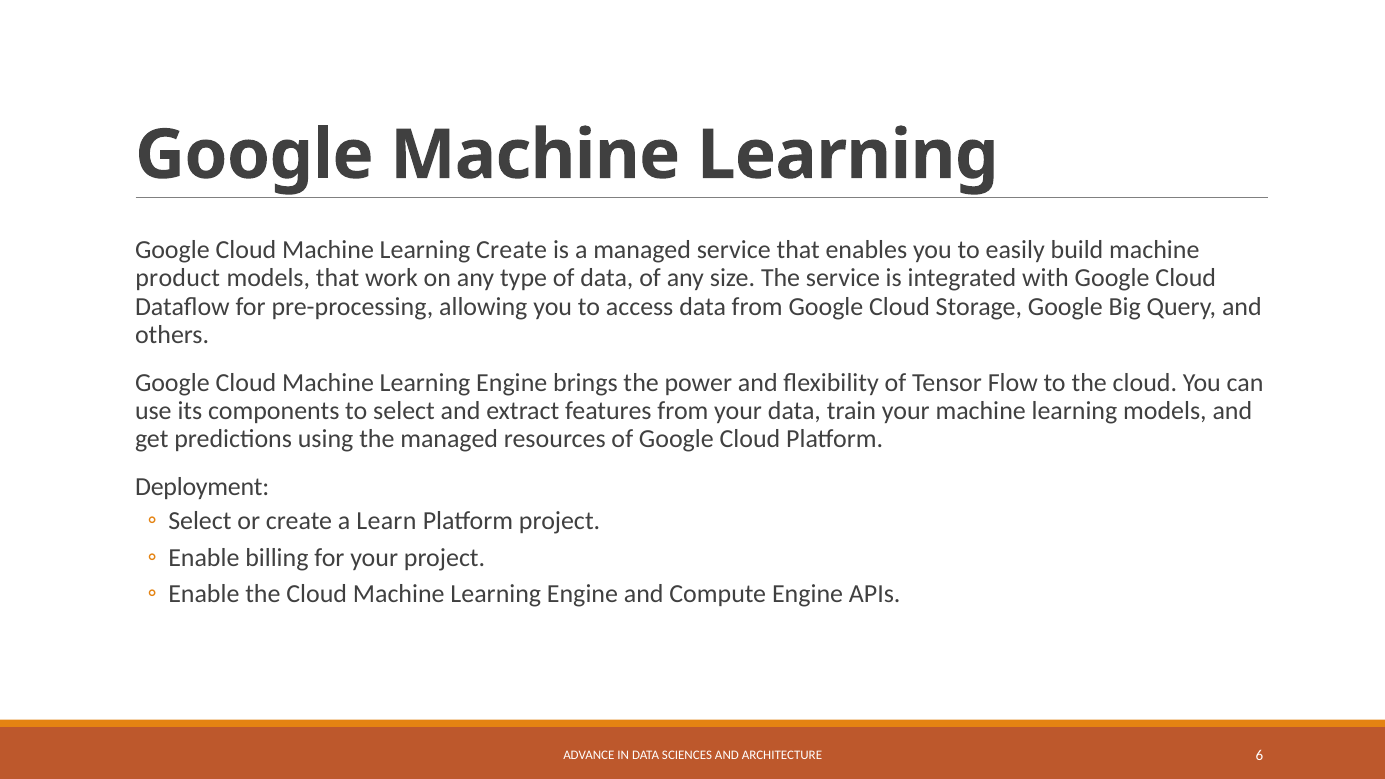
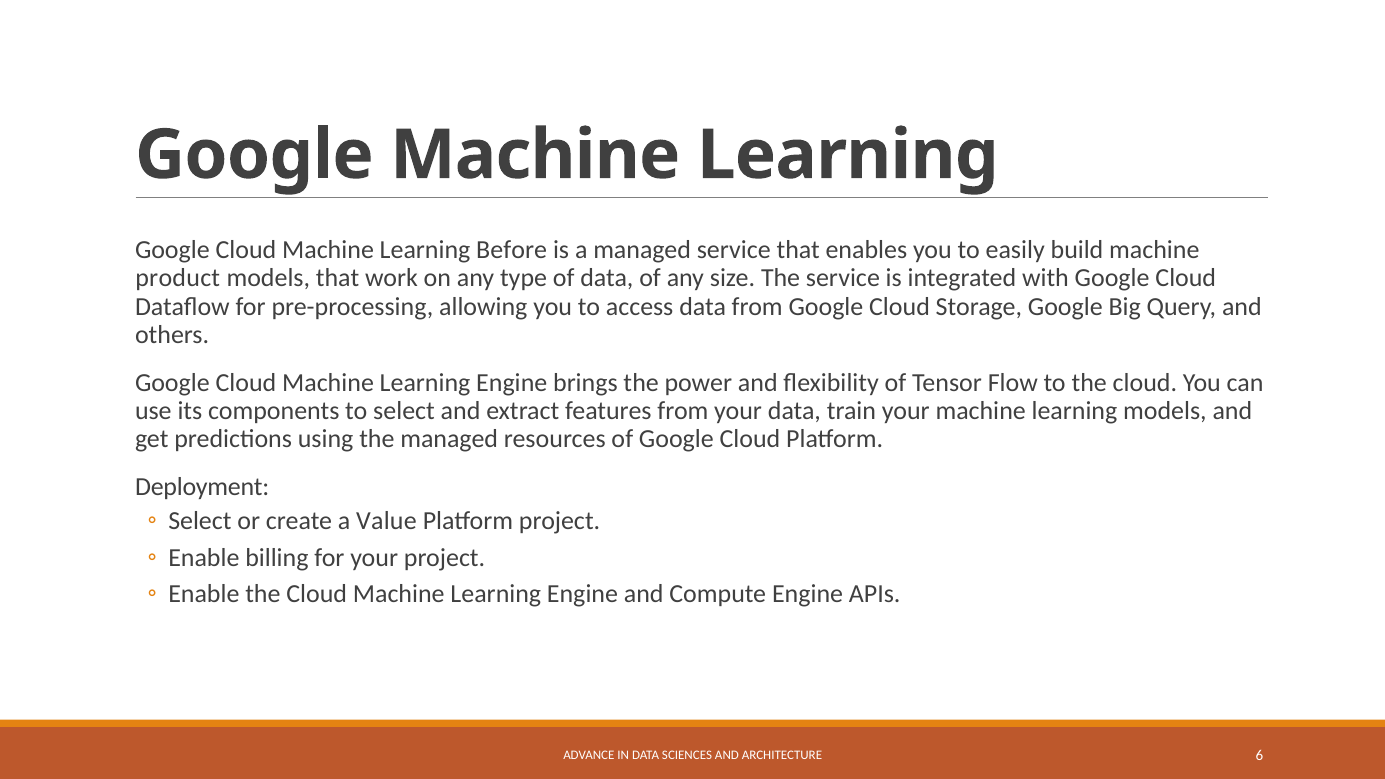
Learning Create: Create -> Before
Learn: Learn -> Value
